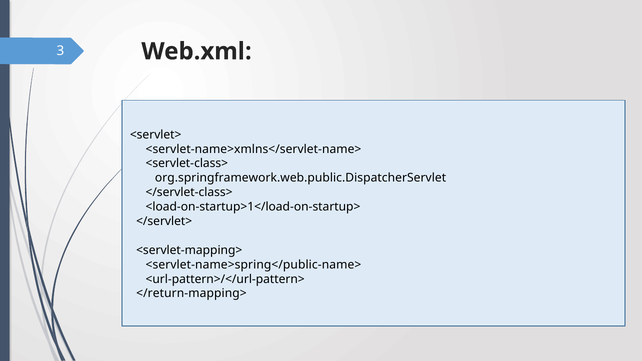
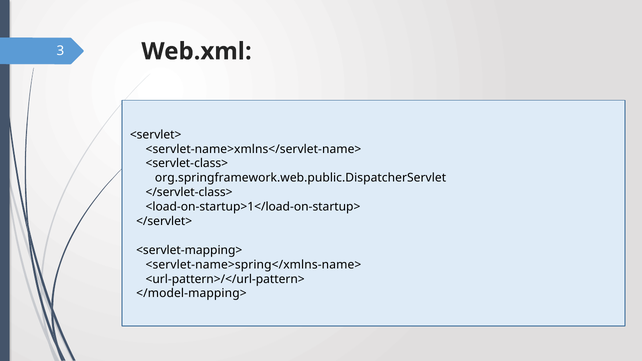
<servlet-name>spring</public-name>: <servlet-name>spring</public-name> -> <servlet-name>spring</xmlns-name>
</return-mapping>: </return-mapping> -> </model-mapping>
